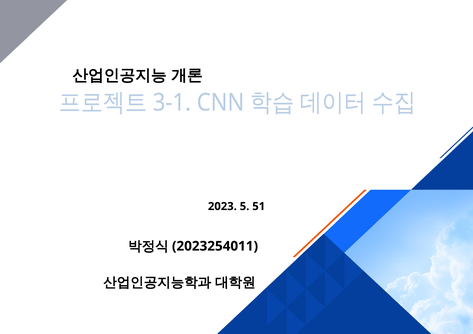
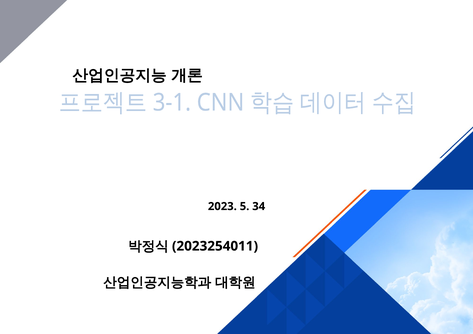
51: 51 -> 34
